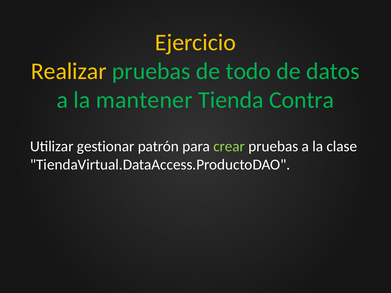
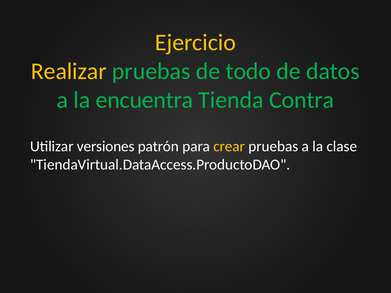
mantener: mantener -> encuentra
gestionar: gestionar -> versiones
crear colour: light green -> yellow
